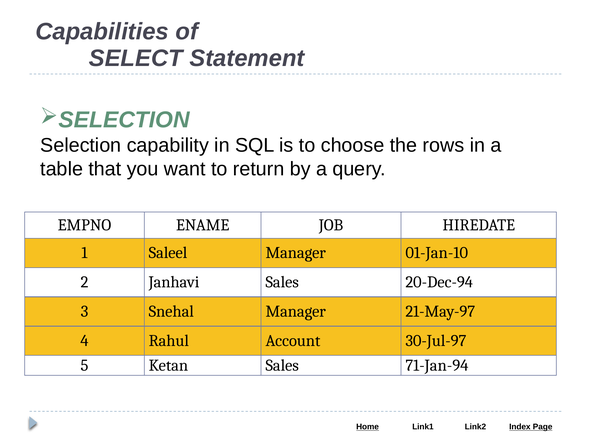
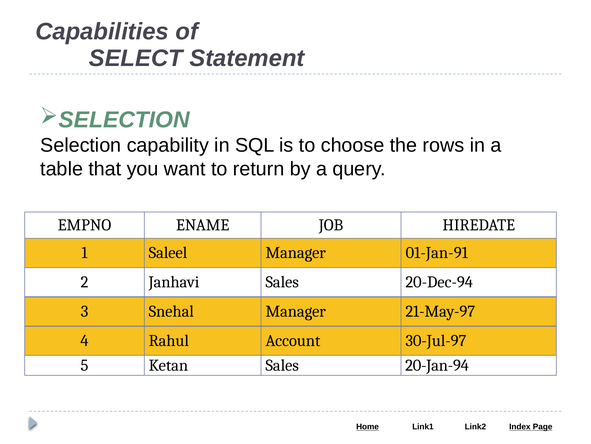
01-Jan-10: 01-Jan-10 -> 01-Jan-91
71-Jan-94: 71-Jan-94 -> 20-Jan-94
